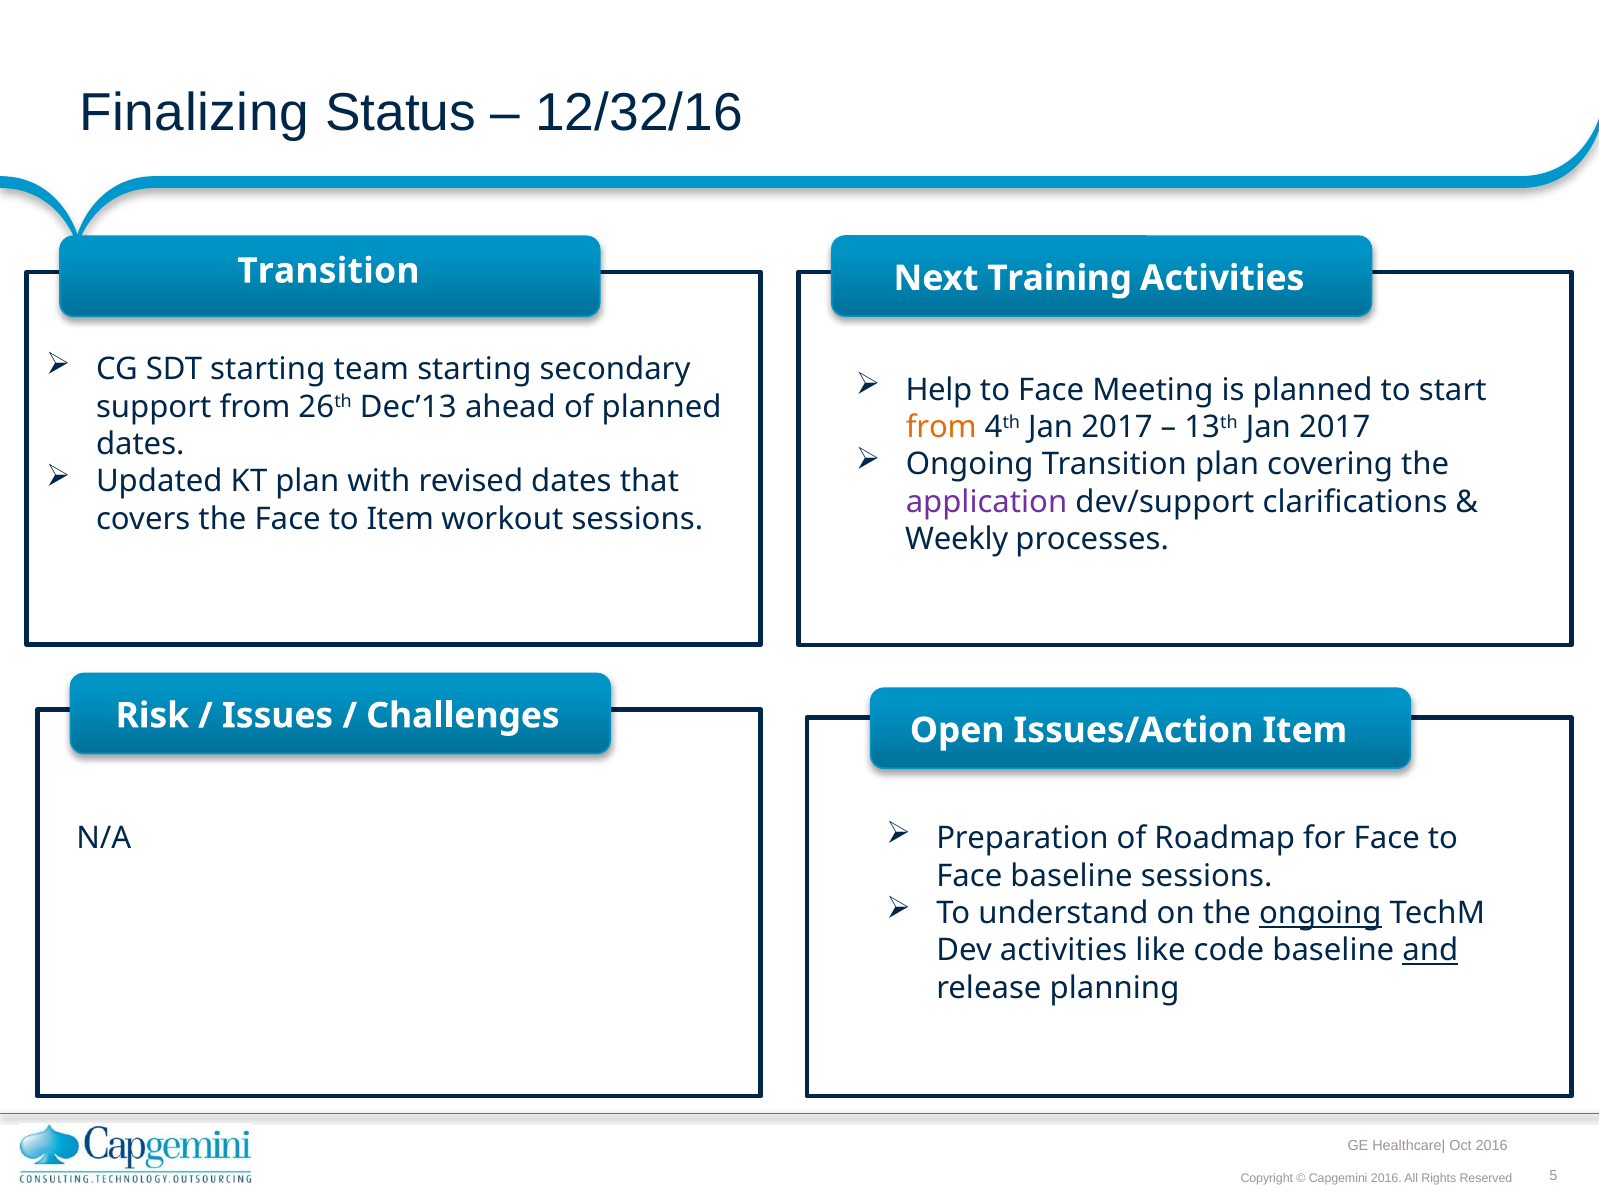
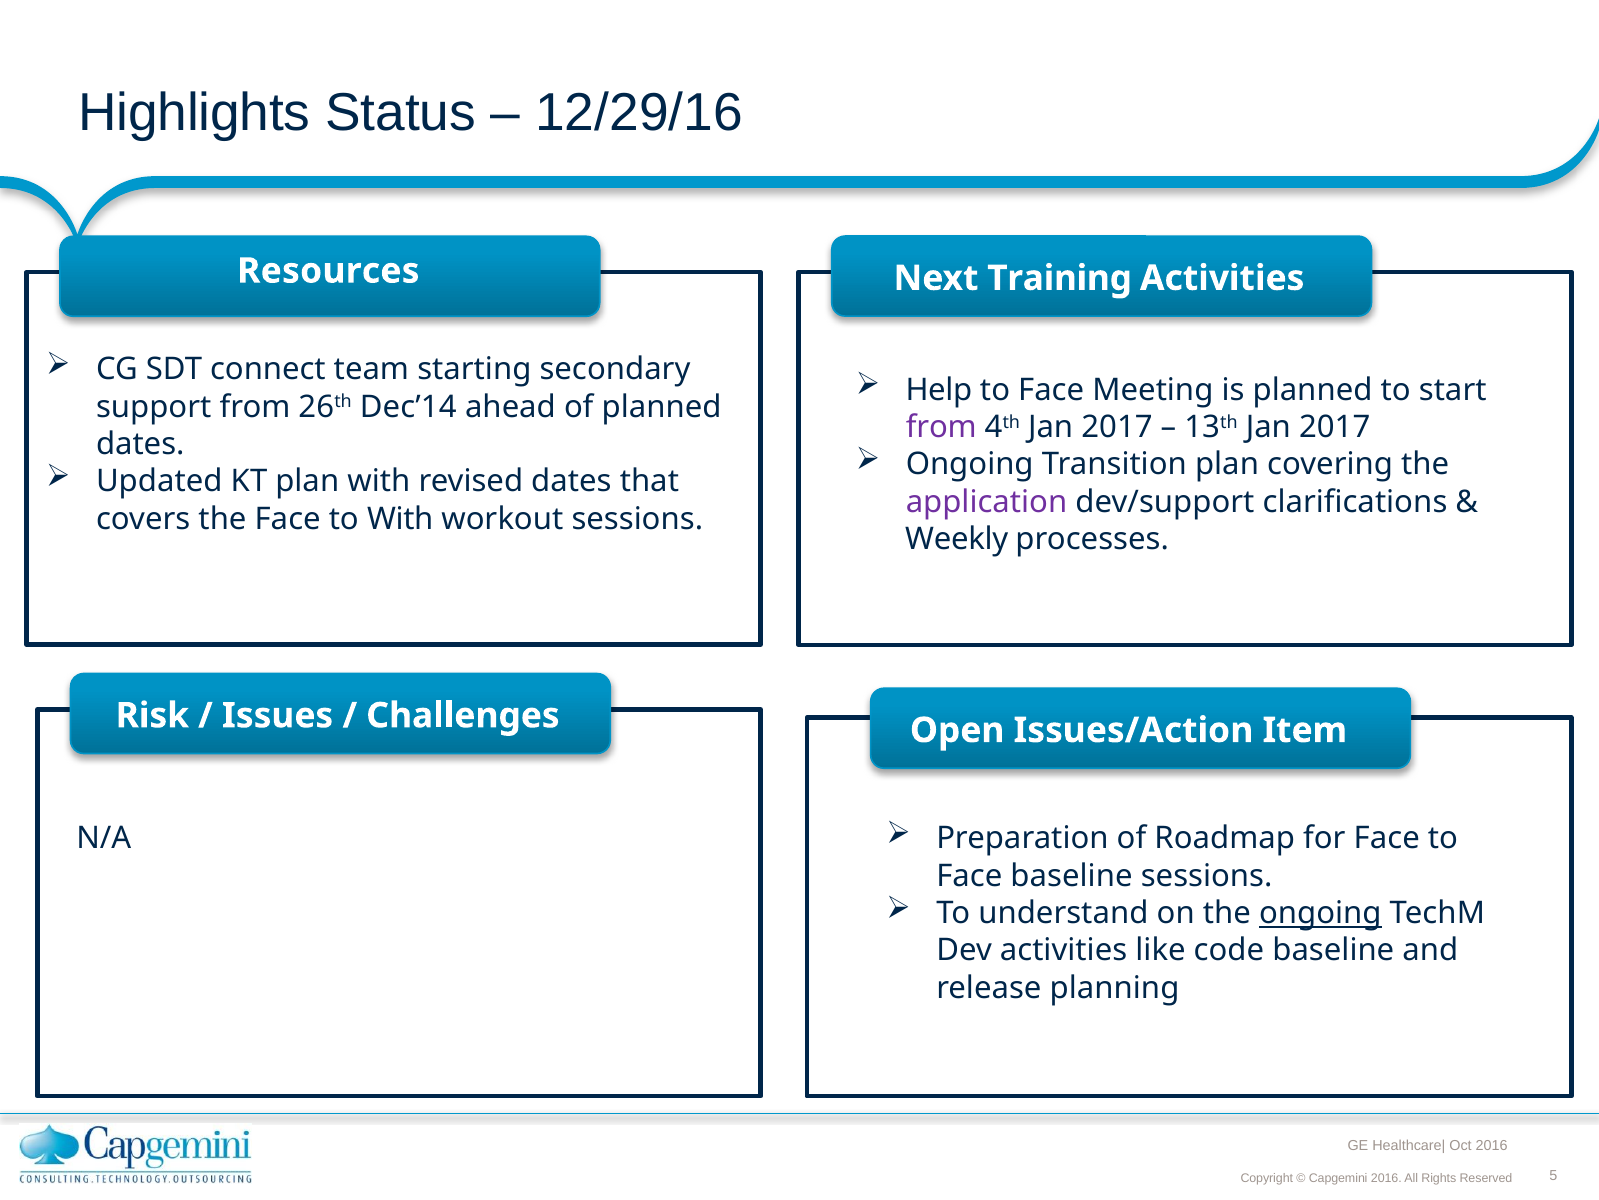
Finalizing: Finalizing -> Highlights
12/32/16: 12/32/16 -> 12/29/16
Transition at (328, 271): Transition -> Resources
SDT starting: starting -> connect
Dec’13: Dec’13 -> Dec’14
from at (941, 427) colour: orange -> purple
to Item: Item -> With
and underline: present -> none
